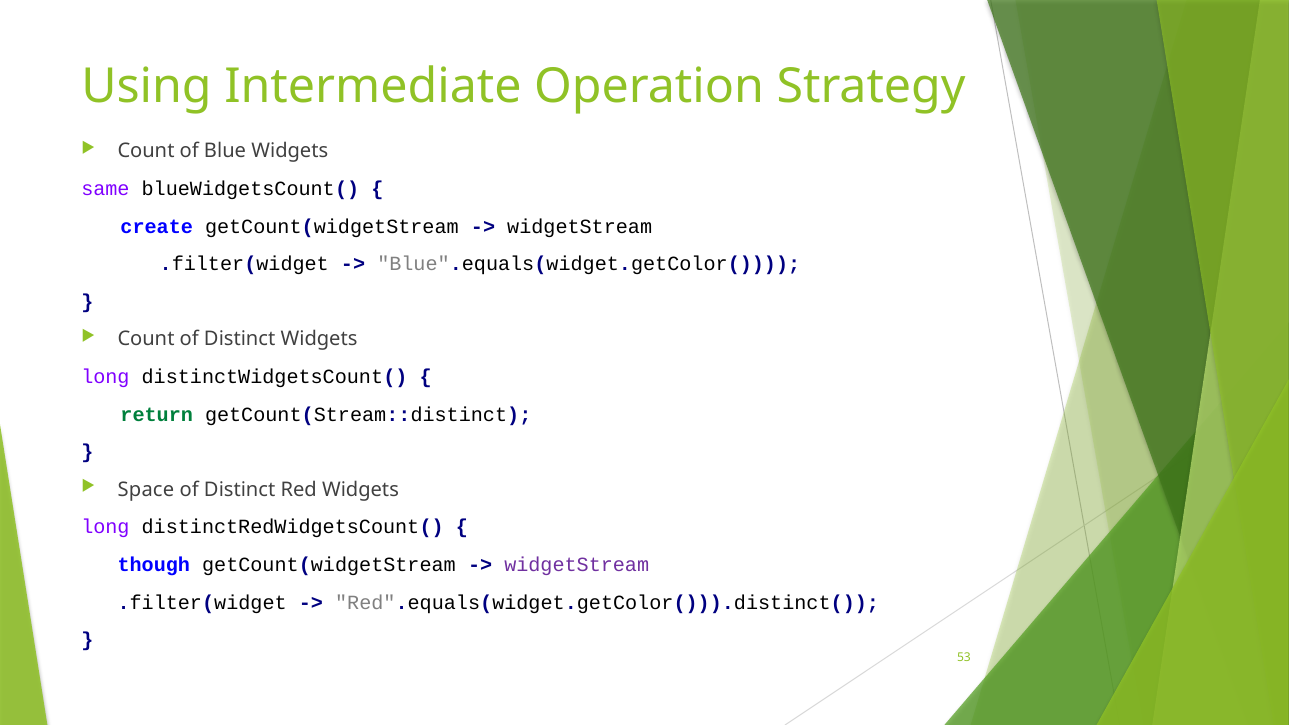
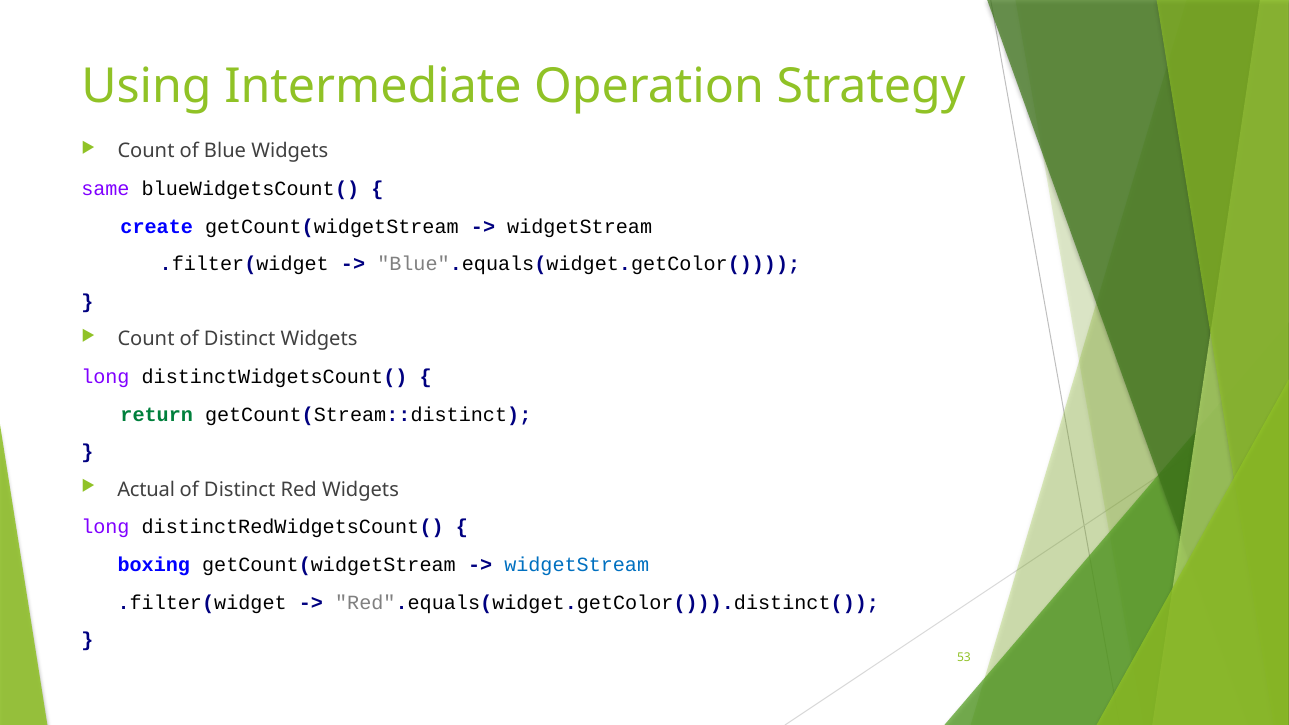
Space: Space -> Actual
though: though -> boxing
widgetStream at (577, 565) colour: purple -> blue
